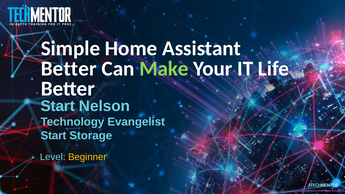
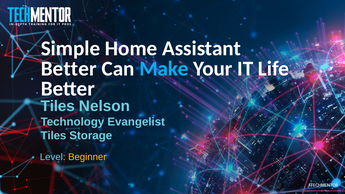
Make colour: light green -> light blue
Start at (58, 106): Start -> Tiles
Start at (53, 136): Start -> Tiles
